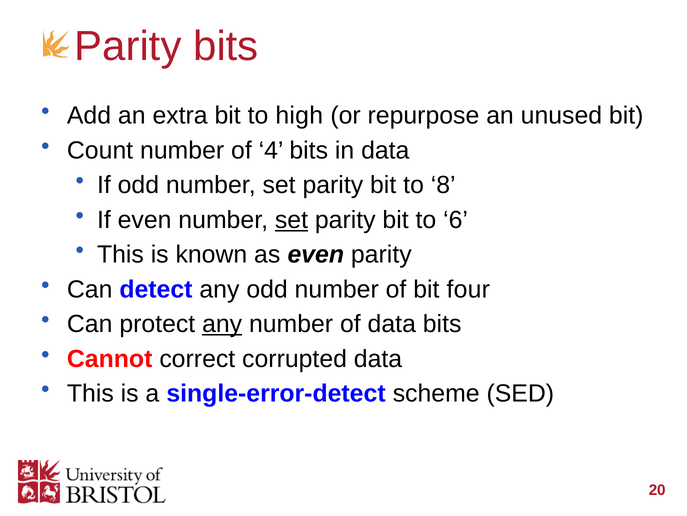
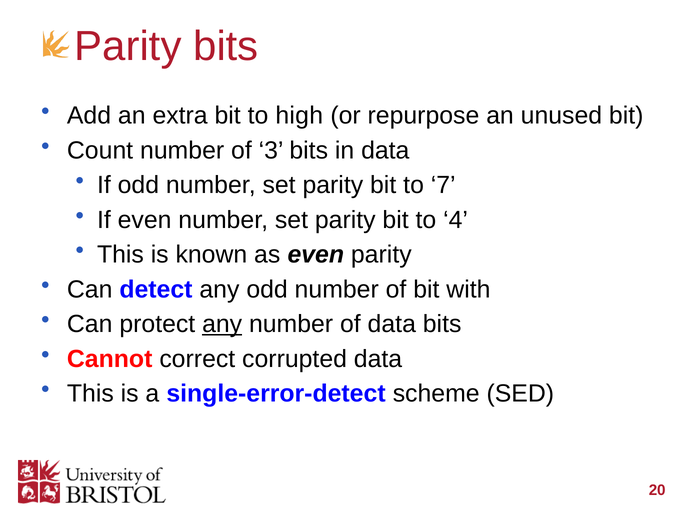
4: 4 -> 3
8: 8 -> 7
set at (291, 220) underline: present -> none
6: 6 -> 4
four: four -> with
